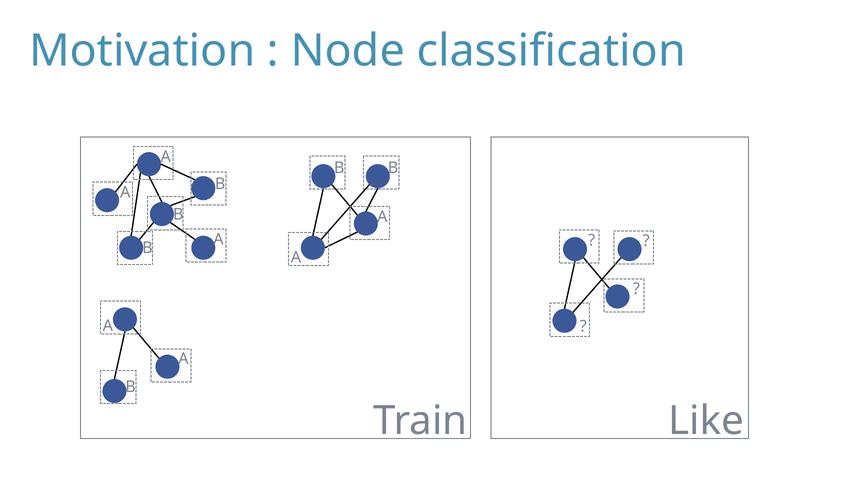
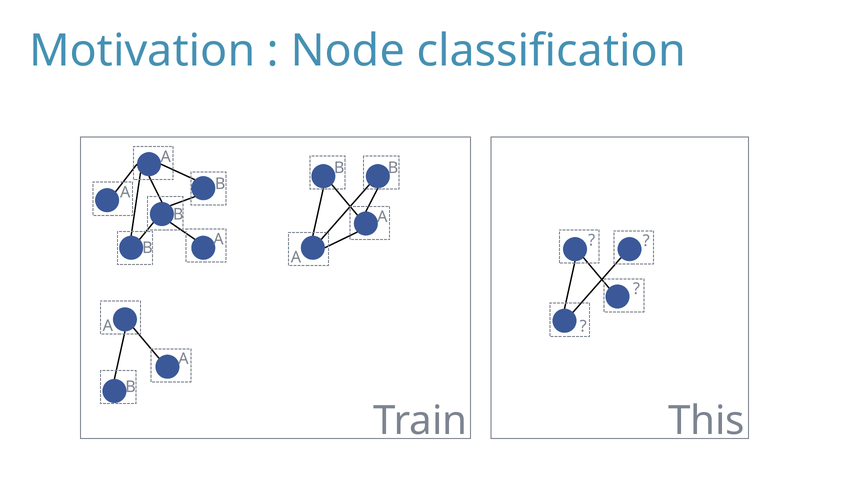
Like: Like -> This
